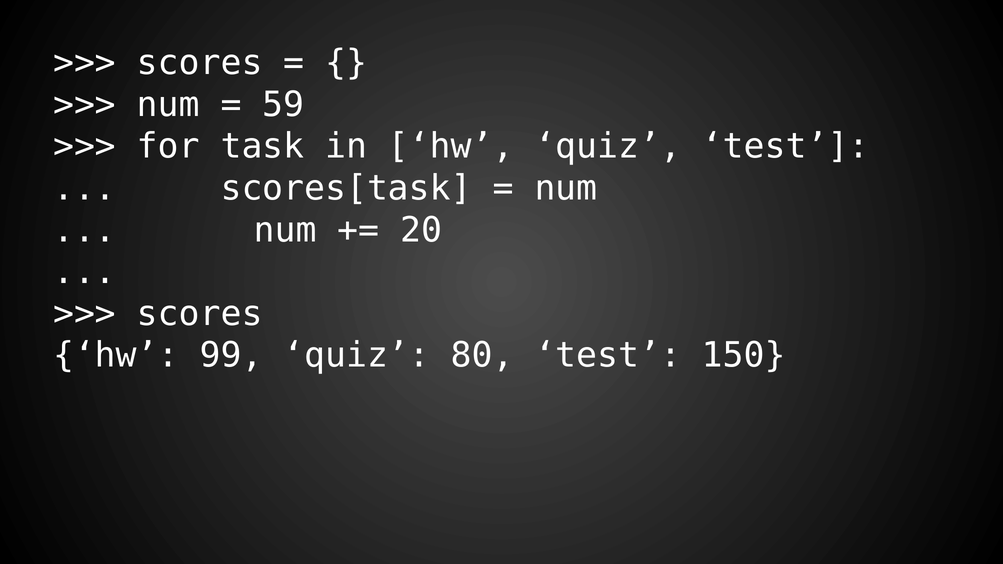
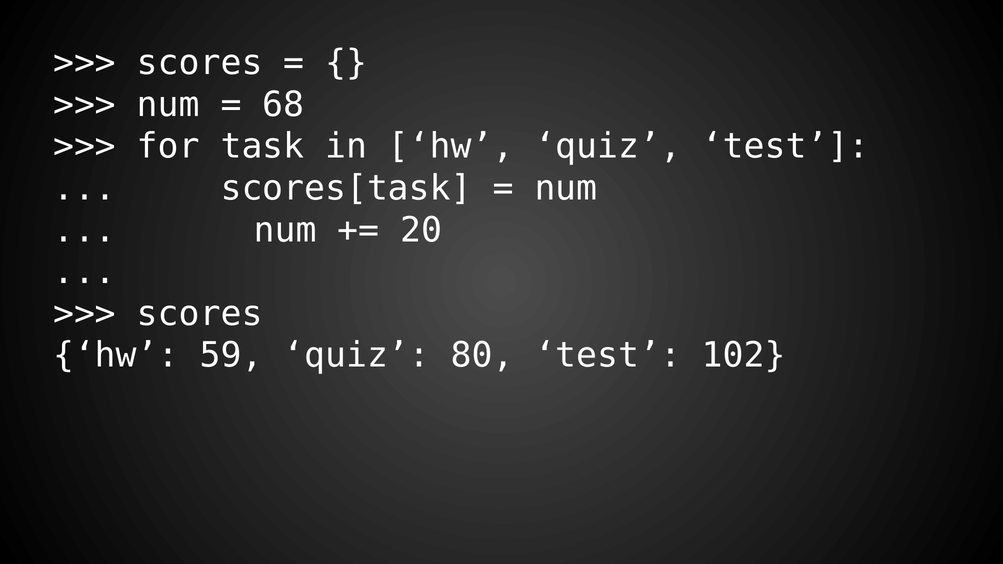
59: 59 -> 68
99: 99 -> 59
150: 150 -> 102
